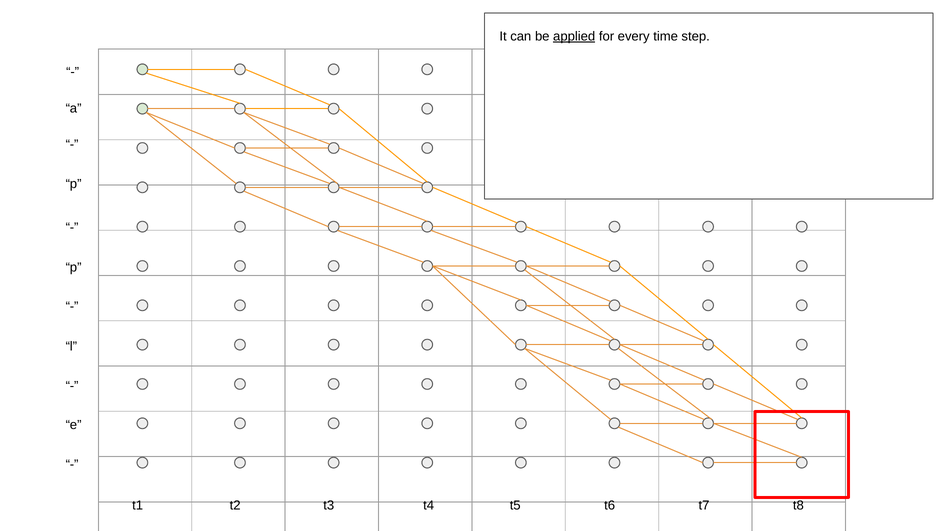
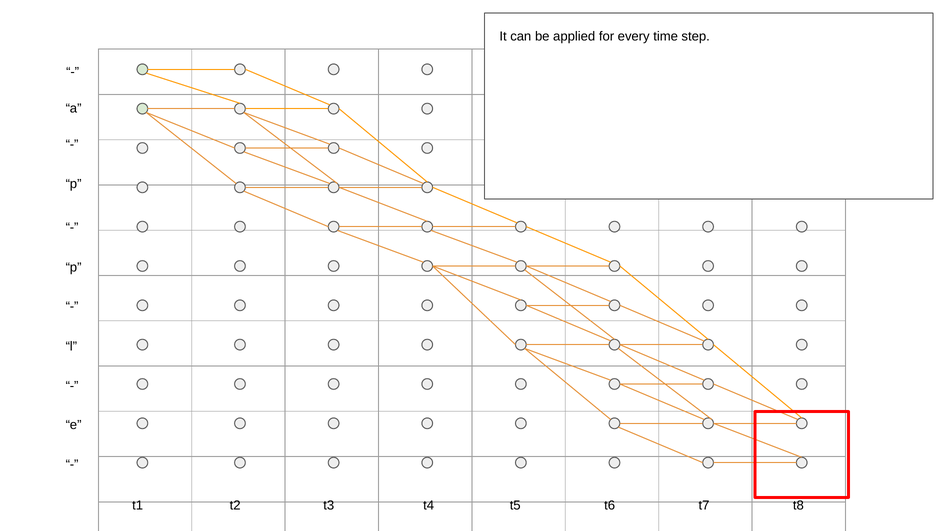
applied underline: present -> none
